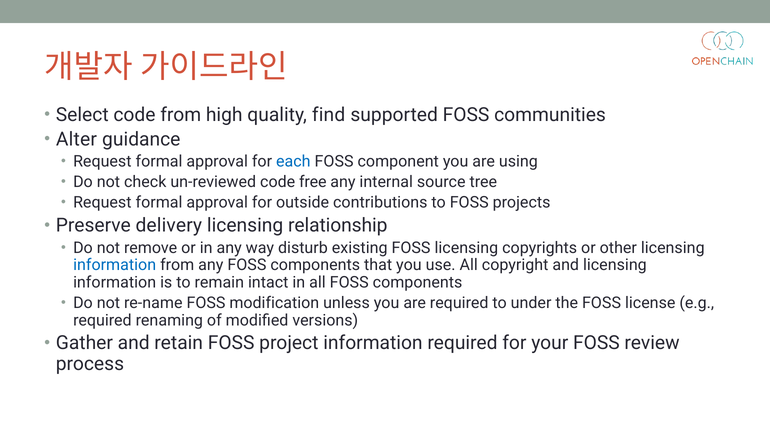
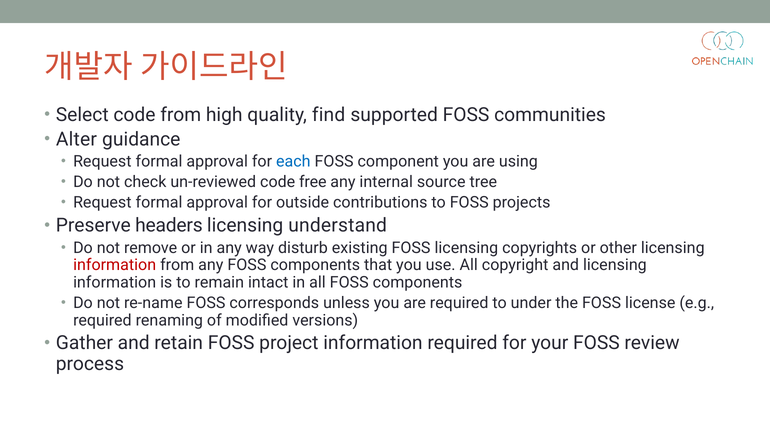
delivery: delivery -> headers
relationship: relationship -> understand
information at (115, 265) colour: blue -> red
modification: modification -> corresponds
